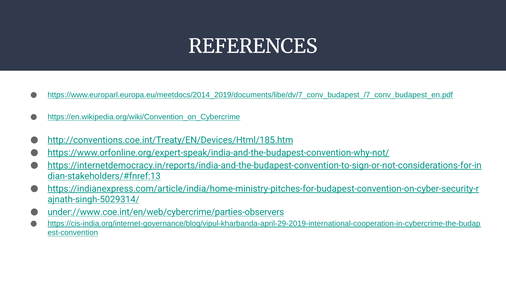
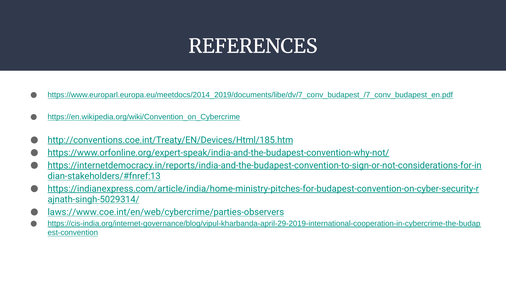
under://www.coe.int/en/web/cybercrime/parties-observers: under://www.coe.int/en/web/cybercrime/parties-observers -> laws://www.coe.int/en/web/cybercrime/parties-observers
